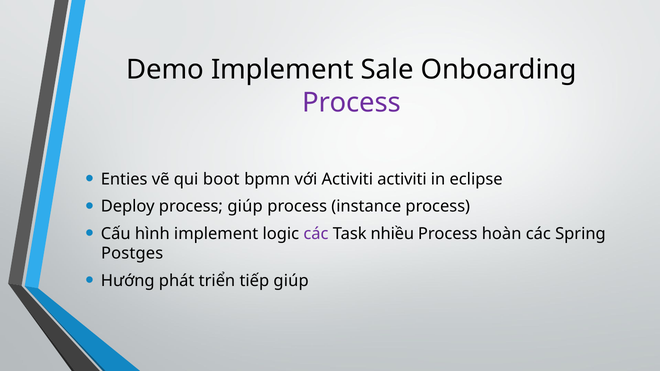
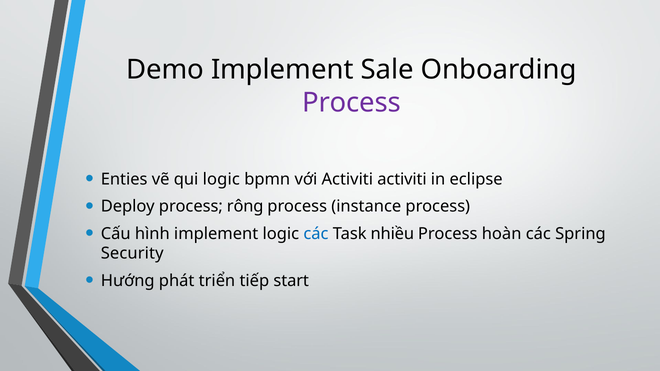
qui boot: boot -> logic
process giúp: giúp -> rông
các at (316, 234) colour: purple -> blue
Postges: Postges -> Security
tiếp giúp: giúp -> start
